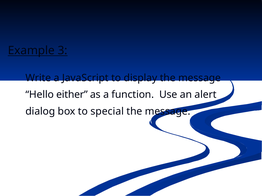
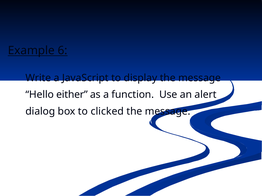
3: 3 -> 6
special: special -> clicked
